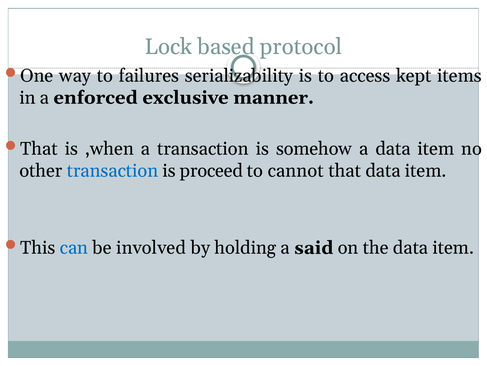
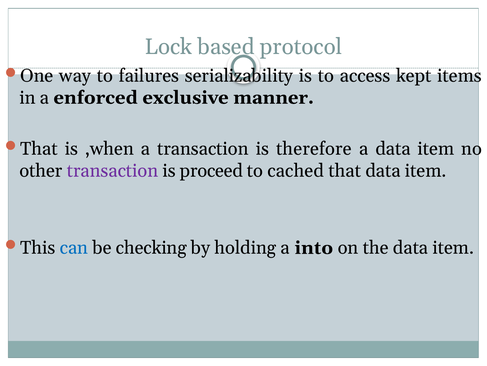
somehow: somehow -> therefore
transaction at (113, 171) colour: blue -> purple
cannot: cannot -> cached
involved: involved -> checking
said: said -> into
